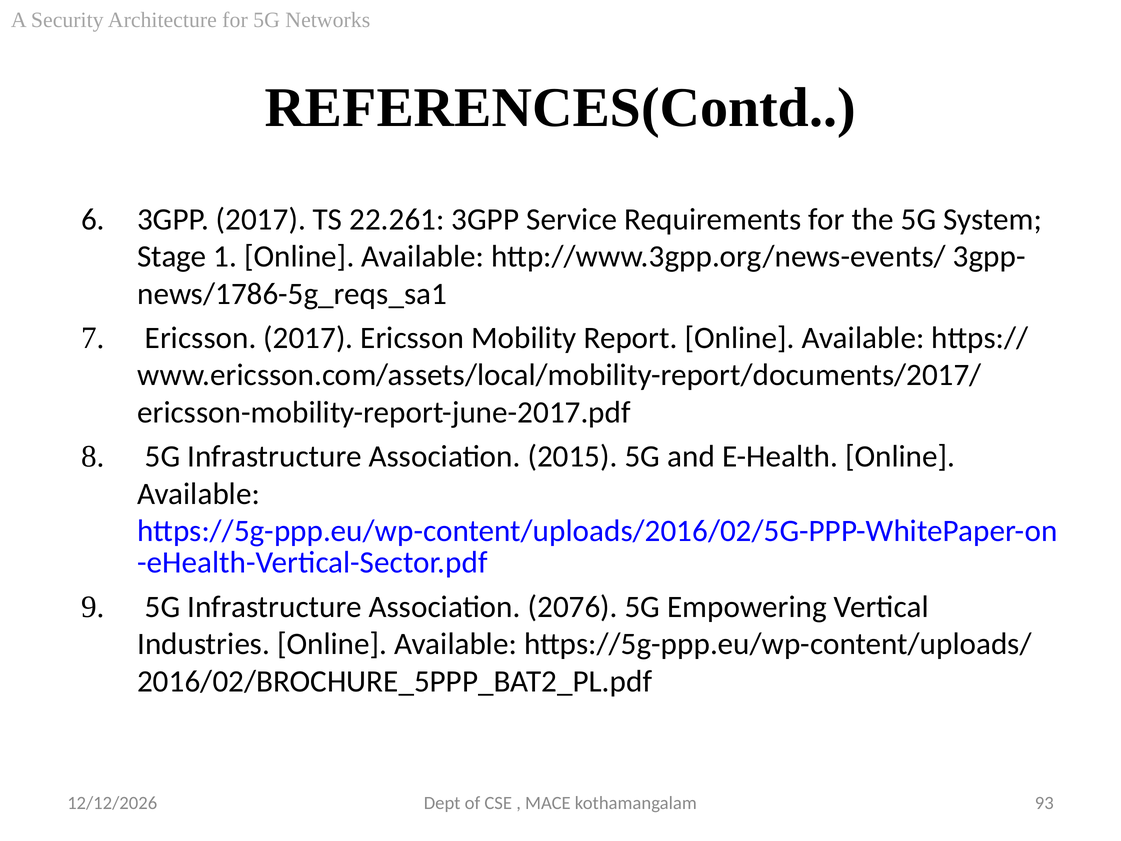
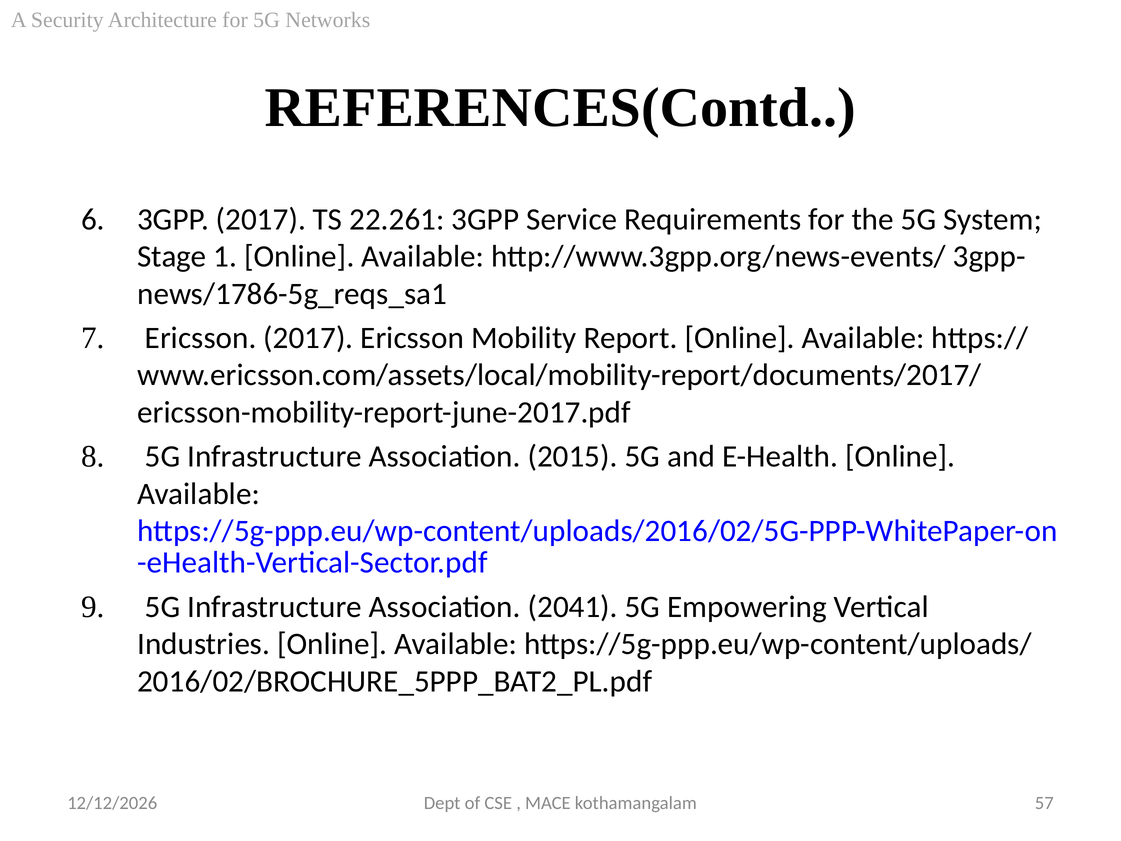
2076: 2076 -> 2041
93: 93 -> 57
